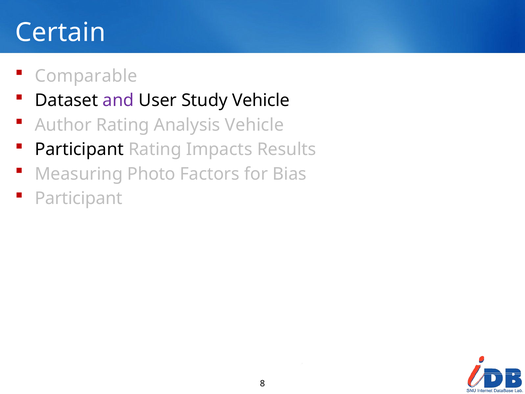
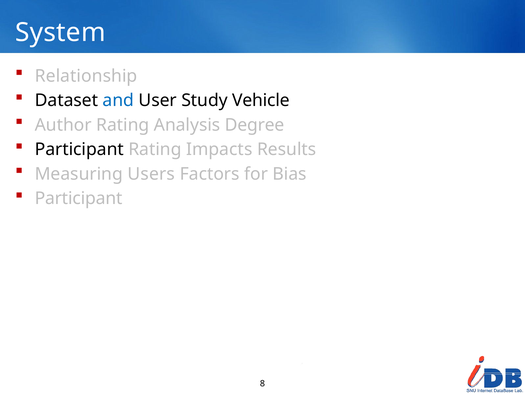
Certain: Certain -> System
Comparable: Comparable -> Relationship
and colour: purple -> blue
Analysis Vehicle: Vehicle -> Degree
Photo: Photo -> Users
